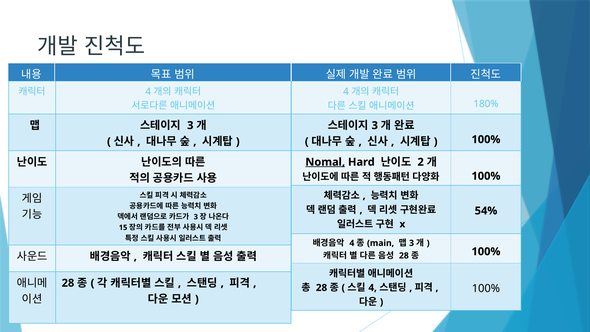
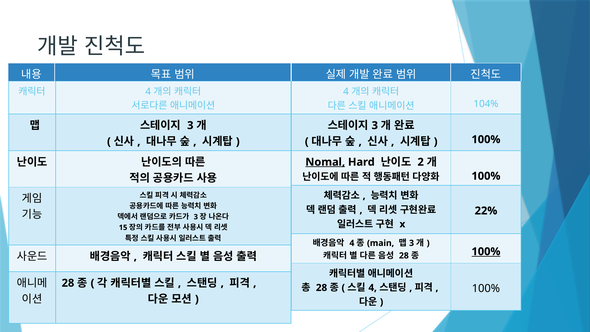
180%: 180% -> 104%
54%: 54% -> 22%
100% at (486, 251) underline: none -> present
